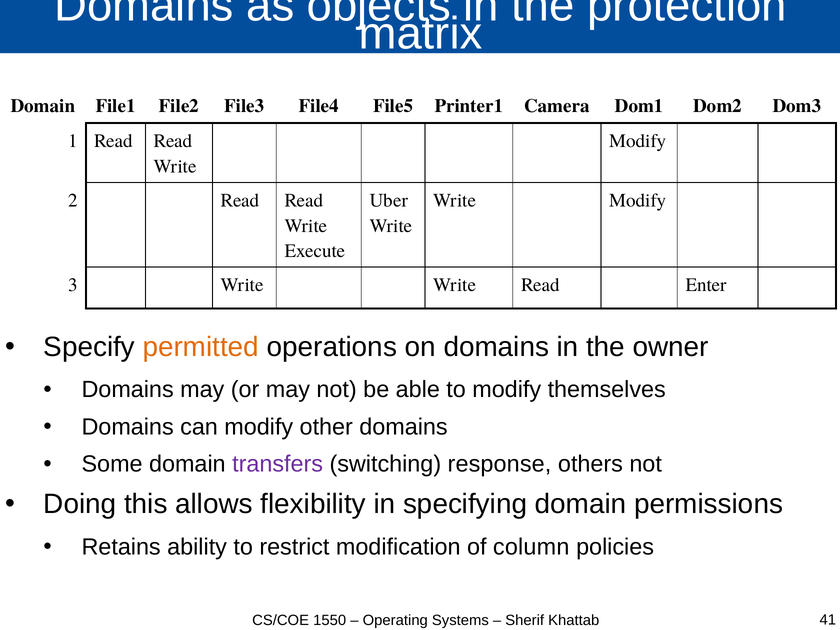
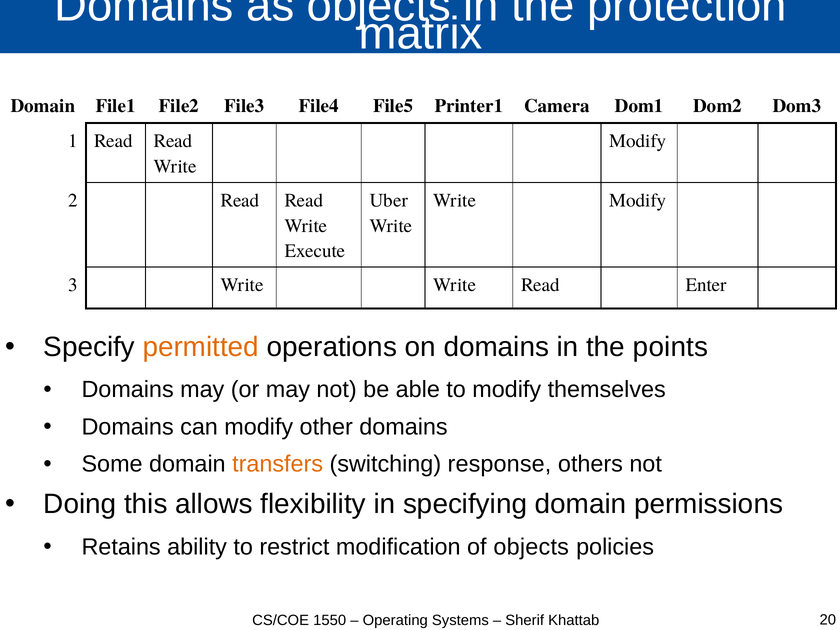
owner: owner -> points
transfers colour: purple -> orange
of column: column -> objects
41: 41 -> 20
